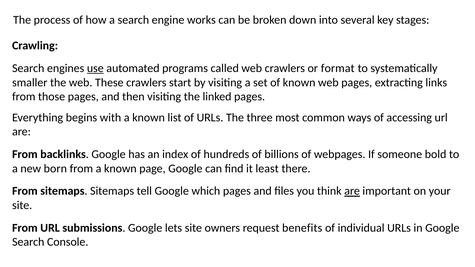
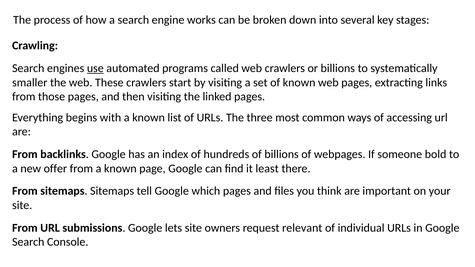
or format: format -> billions
born: born -> offer
are at (352, 191) underline: present -> none
benefits: benefits -> relevant
